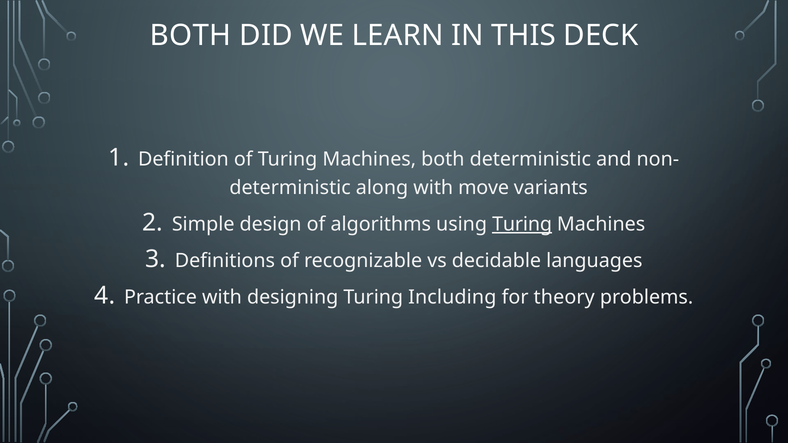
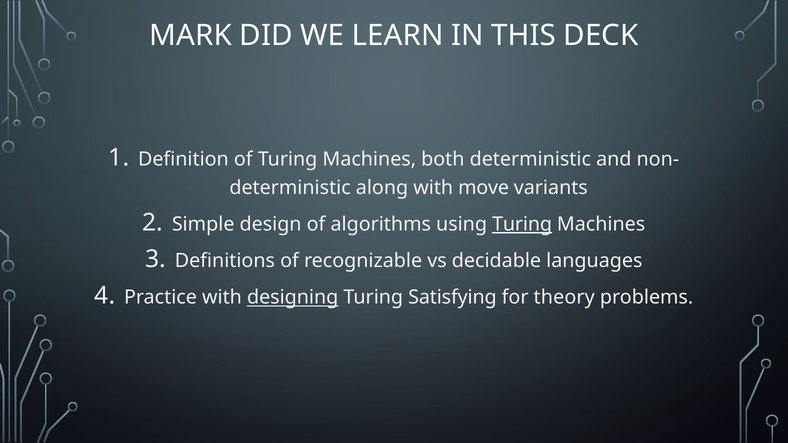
BOTH at (190, 36): BOTH -> MARK
designing underline: none -> present
Including: Including -> Satisfying
